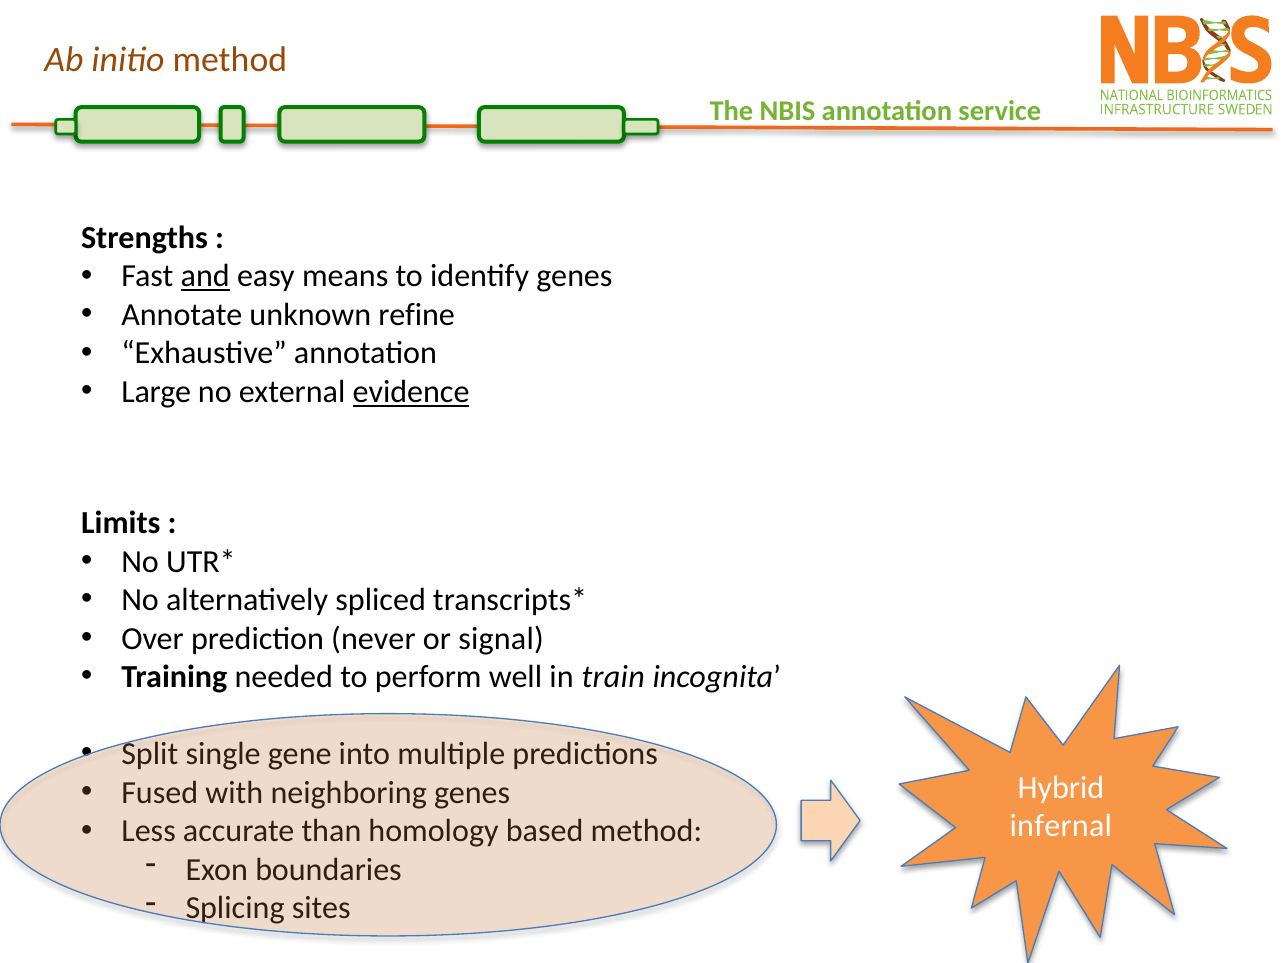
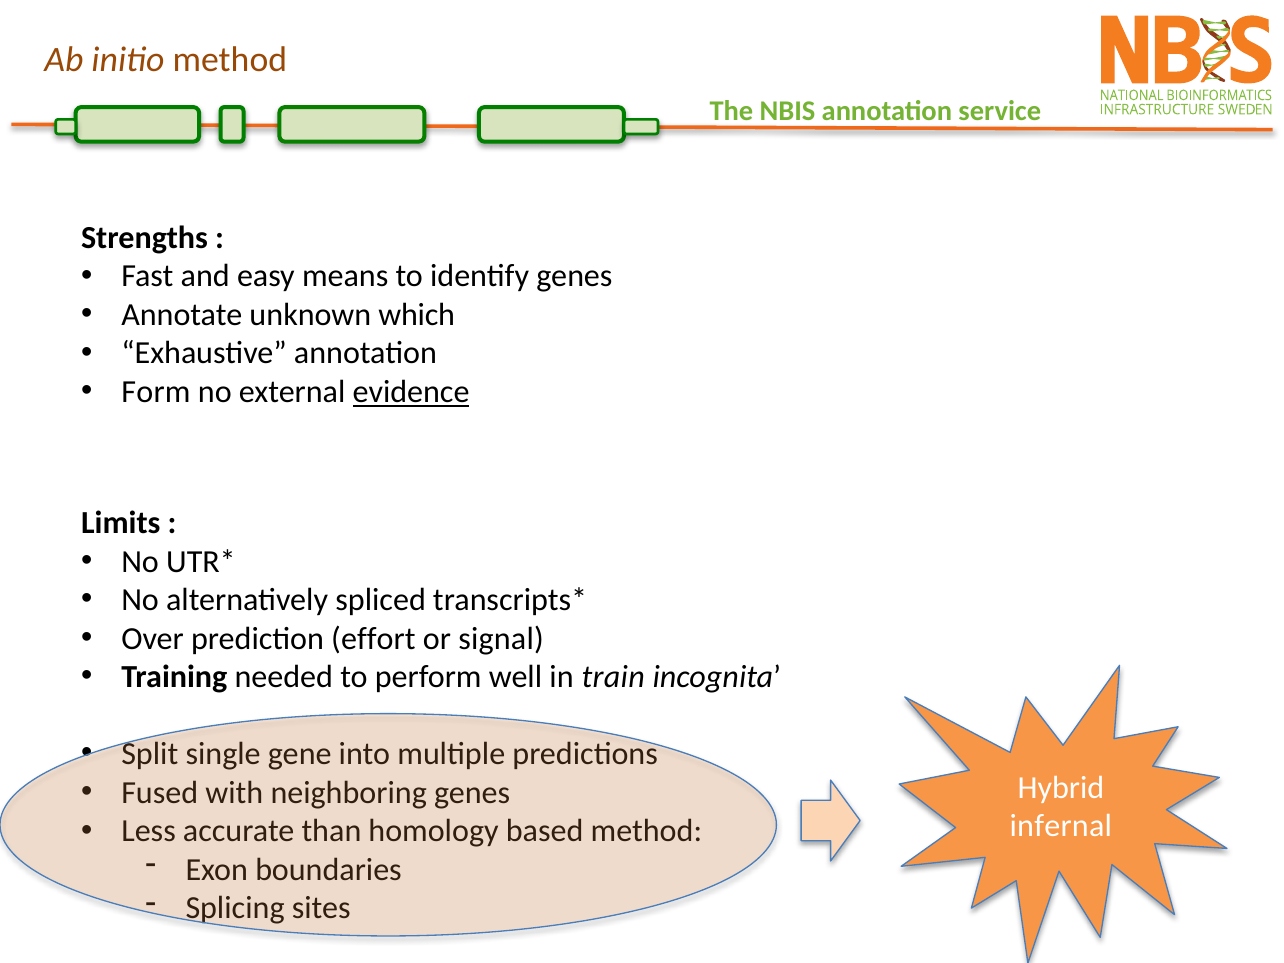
and underline: present -> none
refine: refine -> which
Large: Large -> Form
never: never -> effort
